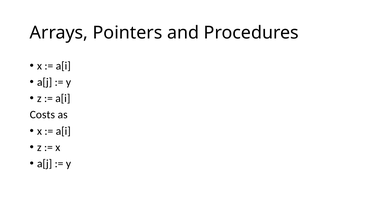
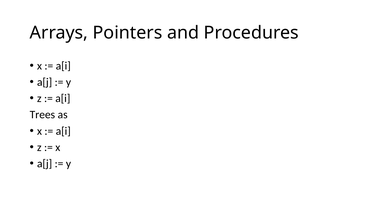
Costs: Costs -> Trees
